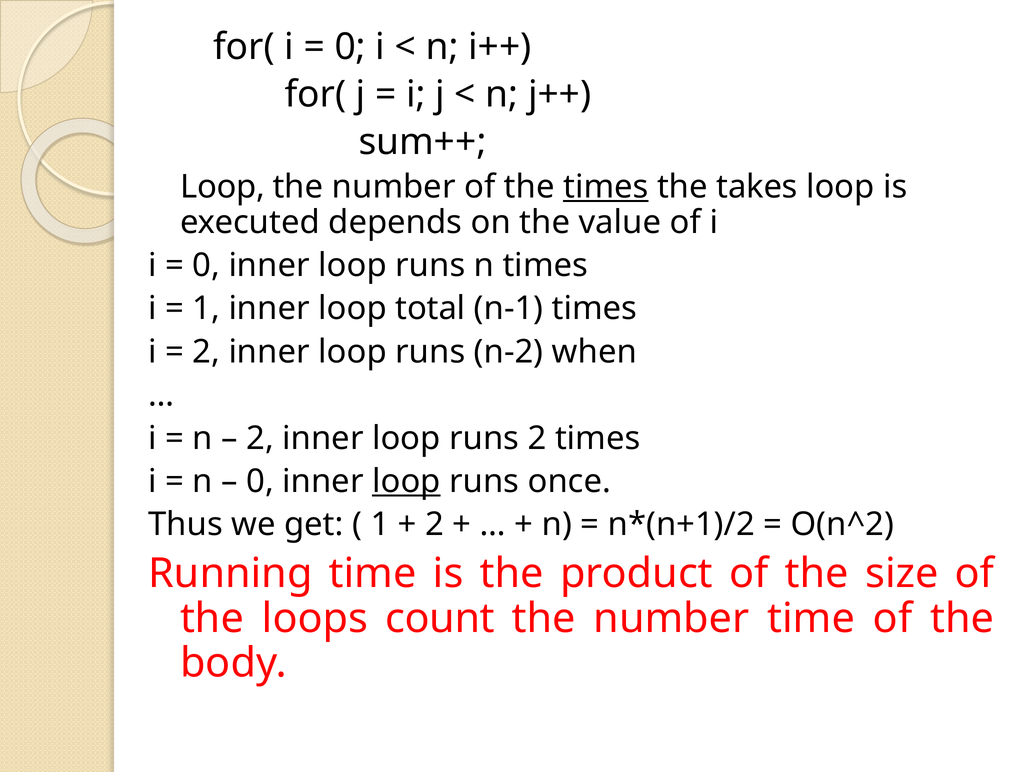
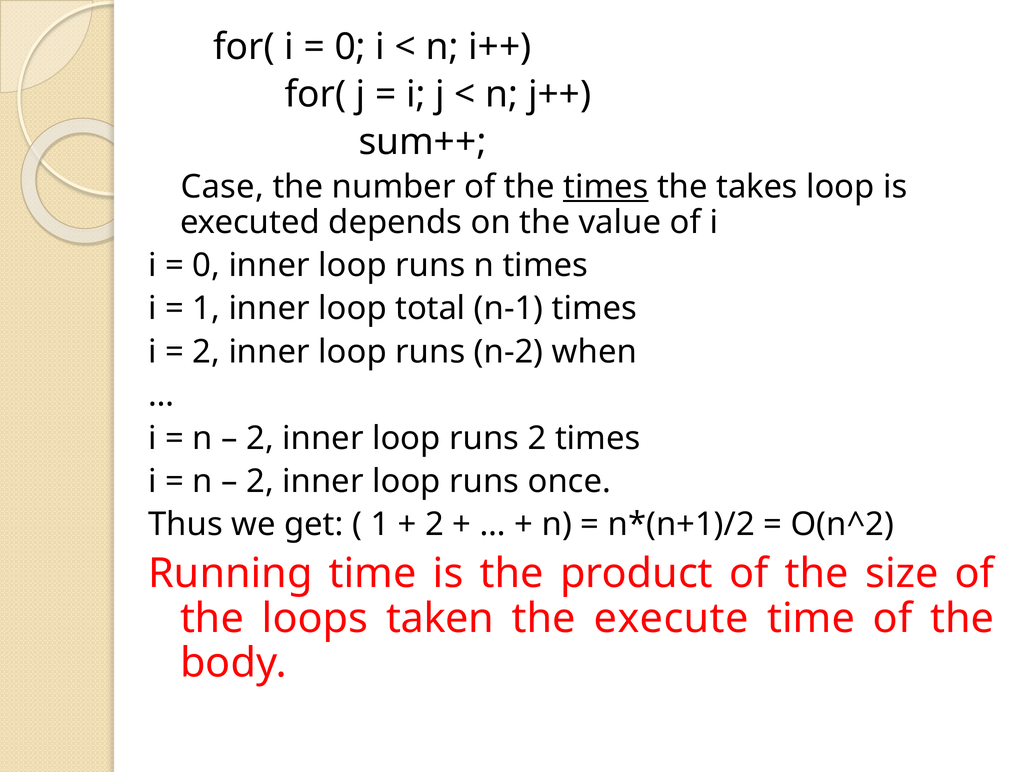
Loop at (223, 187): Loop -> Case
0 at (260, 481): 0 -> 2
loop at (406, 481) underline: present -> none
count: count -> taken
number at (671, 618): number -> execute
